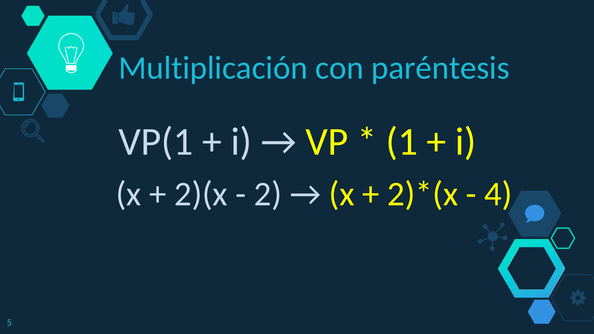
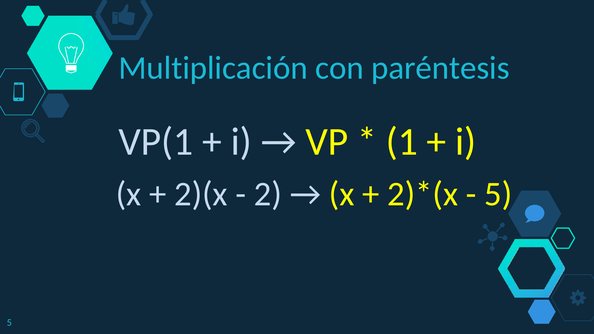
4 at (498, 194): 4 -> 5
